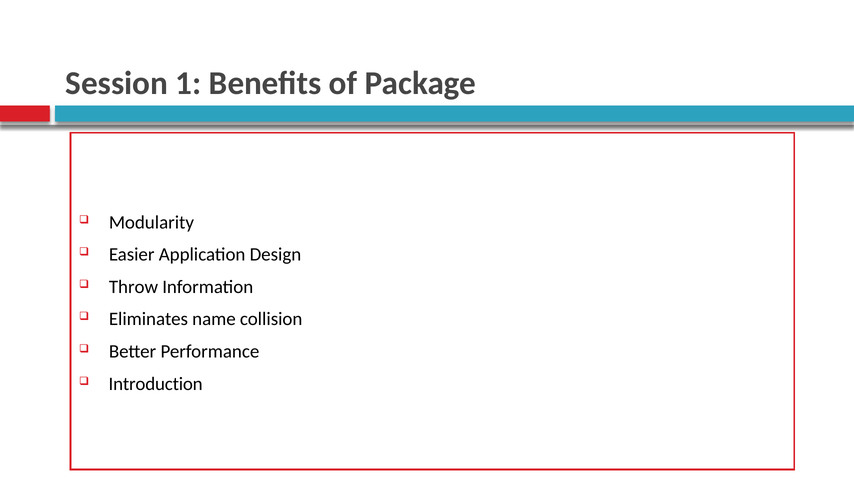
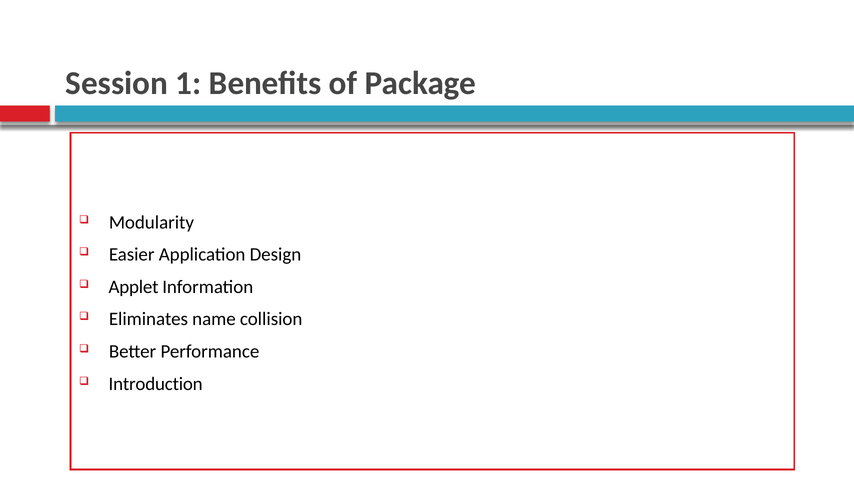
Throw: Throw -> Applet
